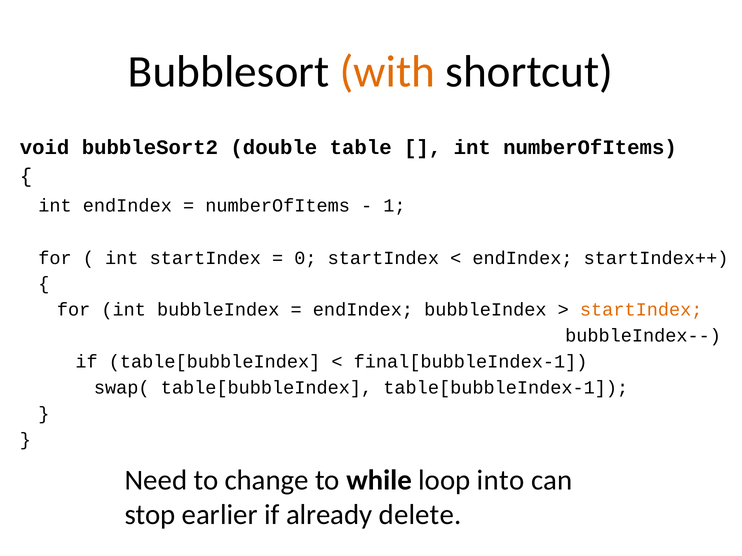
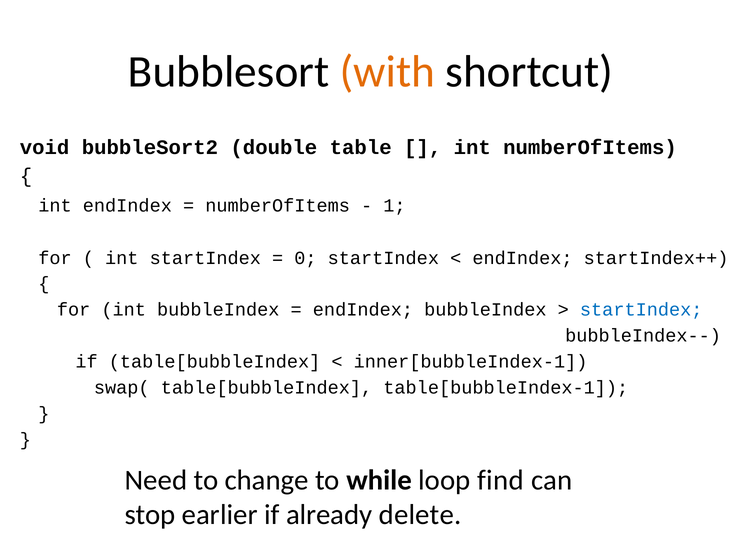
startIndex at (641, 310) colour: orange -> blue
final[bubbleIndex-1: final[bubbleIndex-1 -> inner[bubbleIndex-1
into: into -> find
